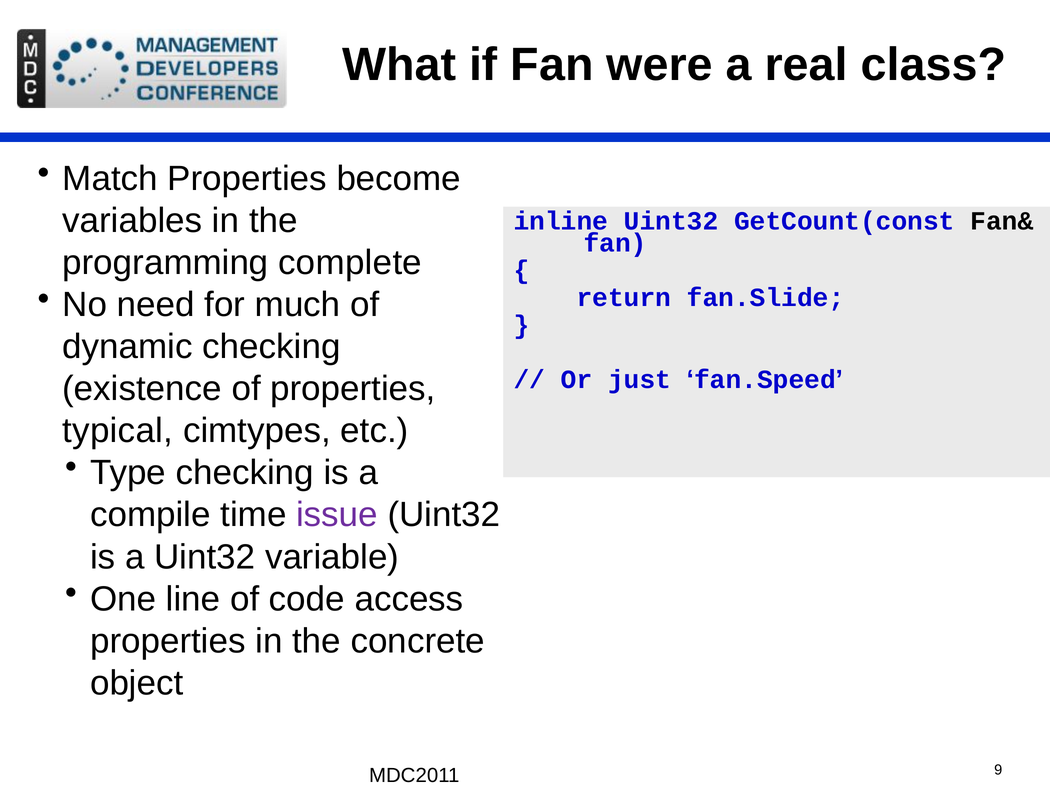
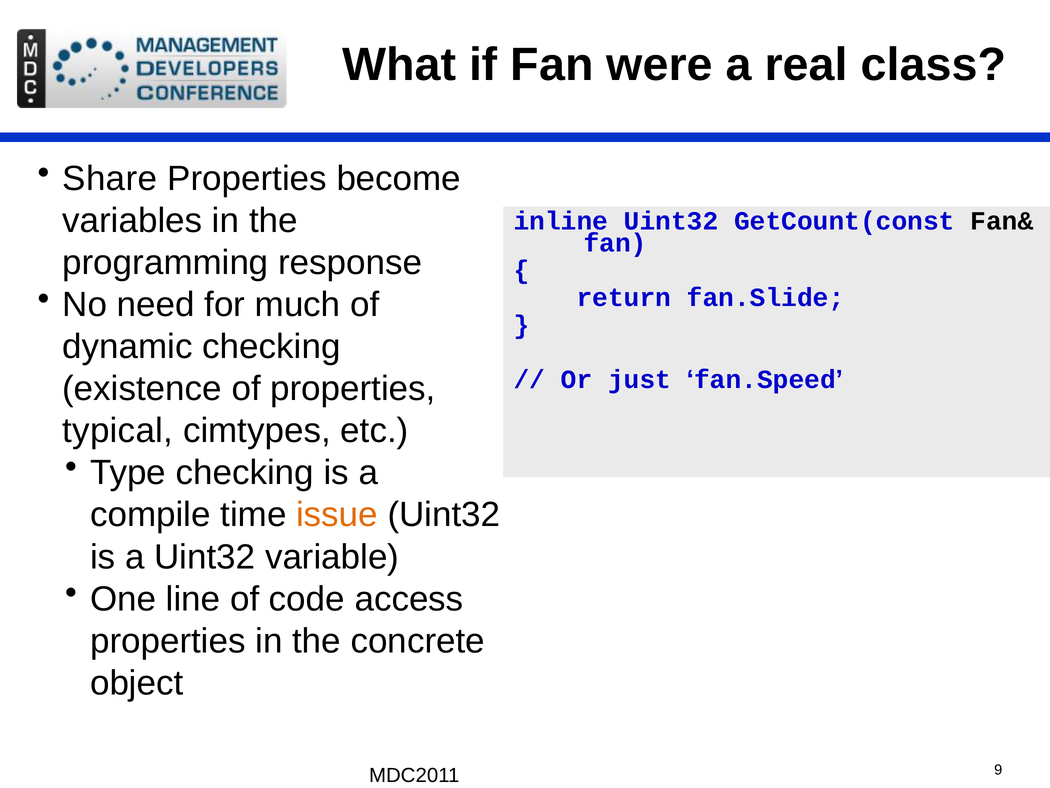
Match: Match -> Share
complete: complete -> response
issue colour: purple -> orange
